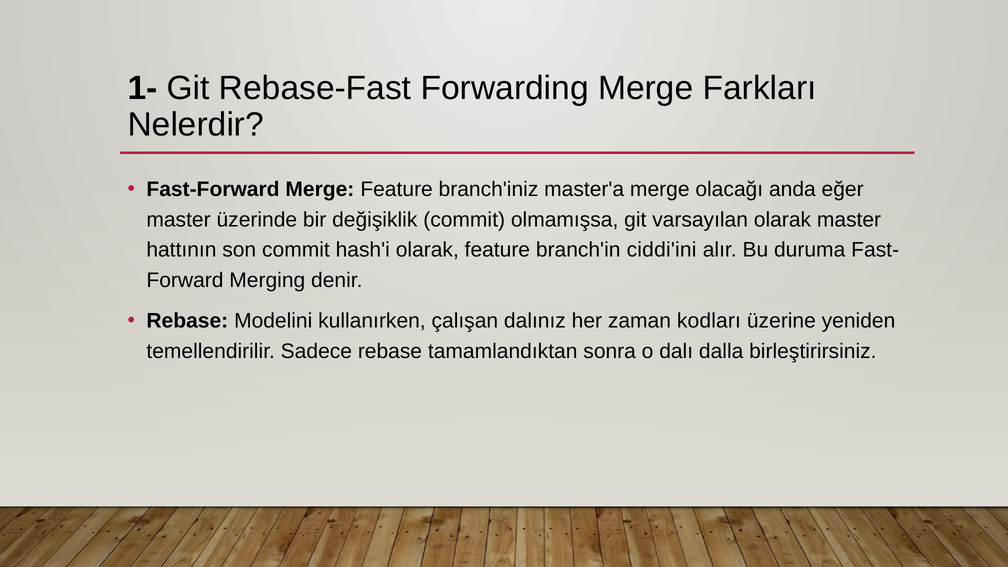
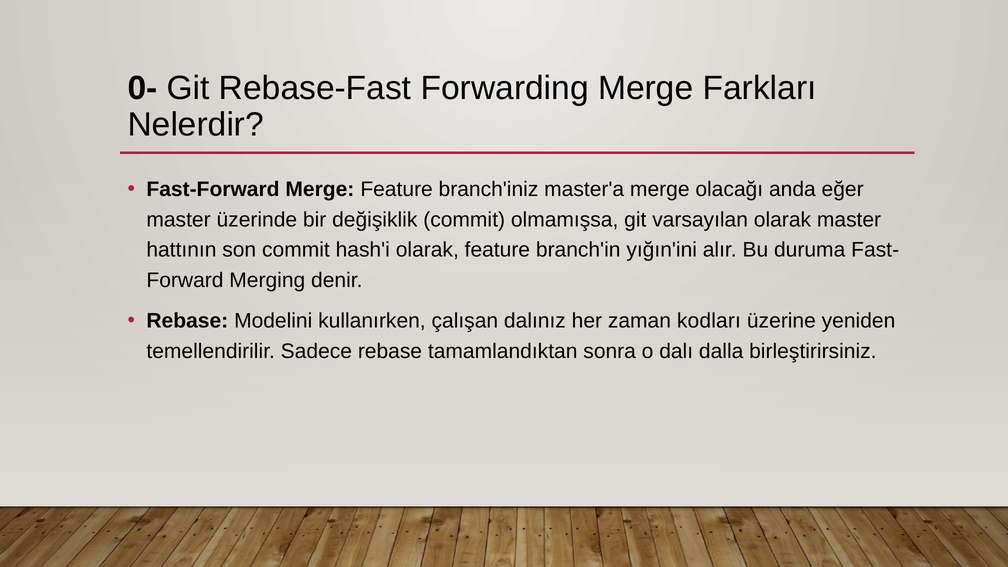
1-: 1- -> 0-
ciddi'ini: ciddi'ini -> yığın'ini
